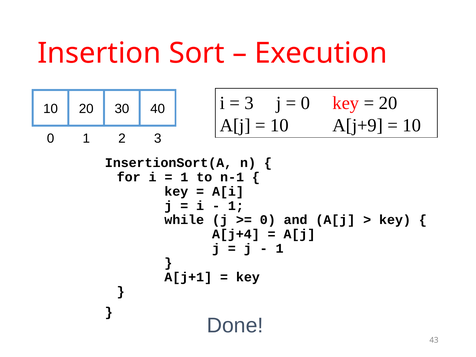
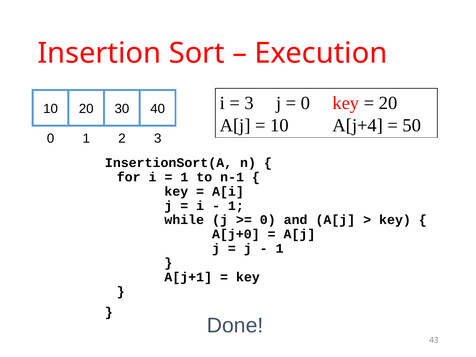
A[j+9: A[j+9 -> A[j+4
10 at (412, 125): 10 -> 50
A[j+4: A[j+4 -> A[j+0
